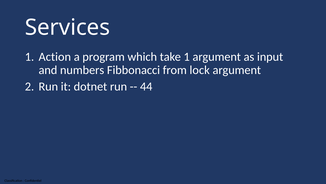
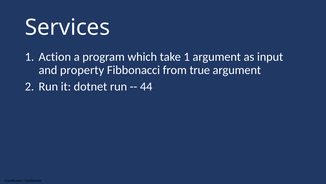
numbers: numbers -> property
lock: lock -> true
